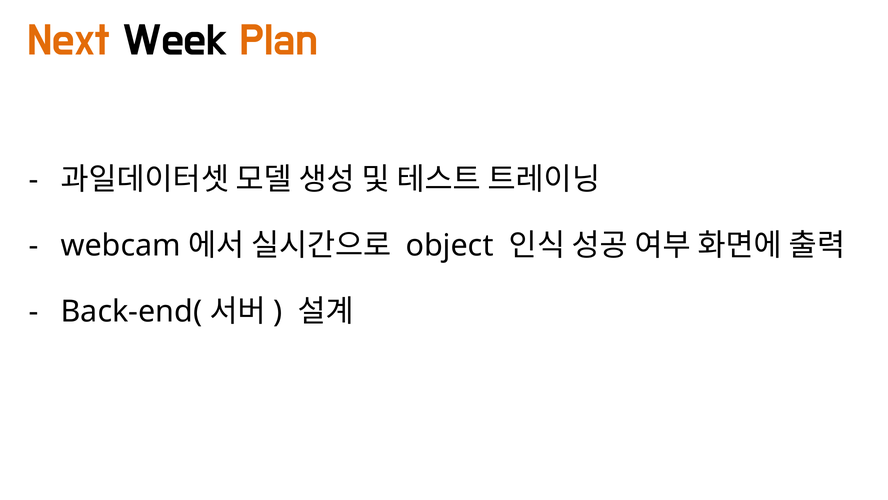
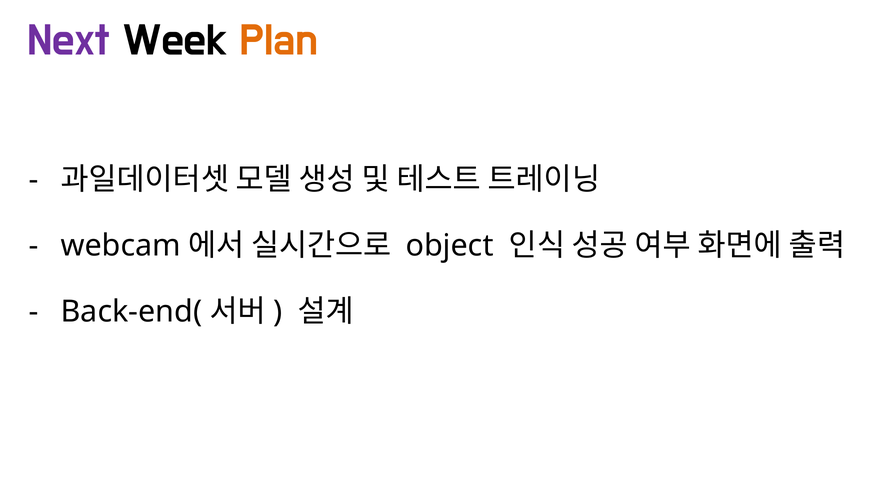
Next colour: orange -> purple
